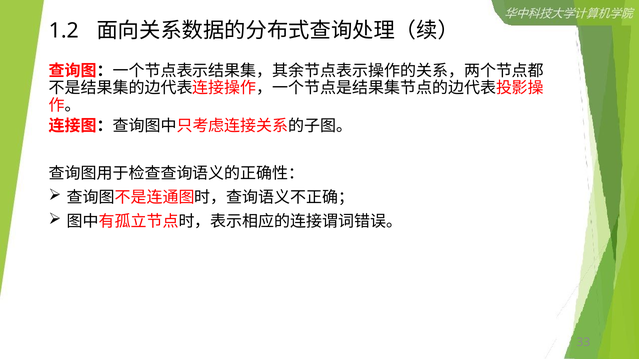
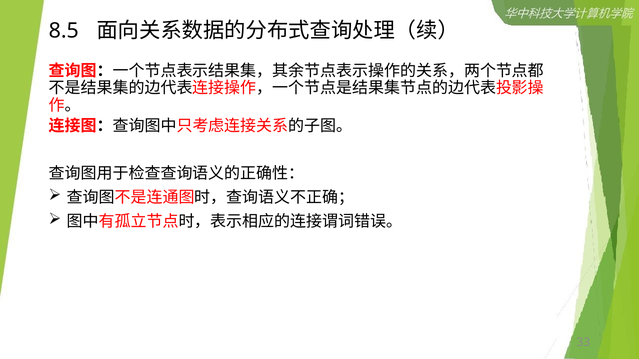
1.2: 1.2 -> 8.5
